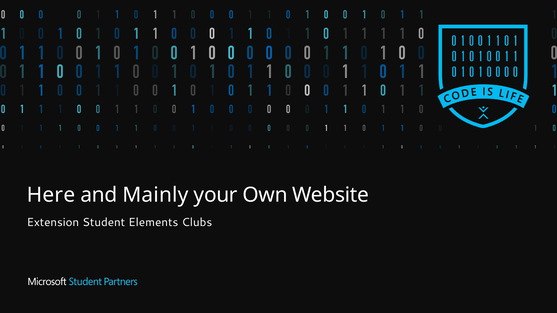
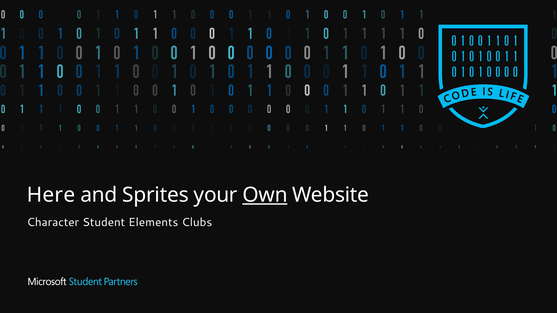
Mainly: Mainly -> Sprites
Own underline: none -> present
Extension: Extension -> Character
